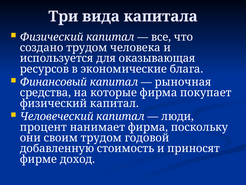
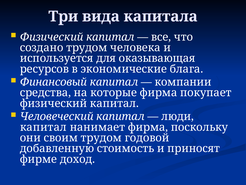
рыночная: рыночная -> компании
процент at (43, 127): процент -> капитал
